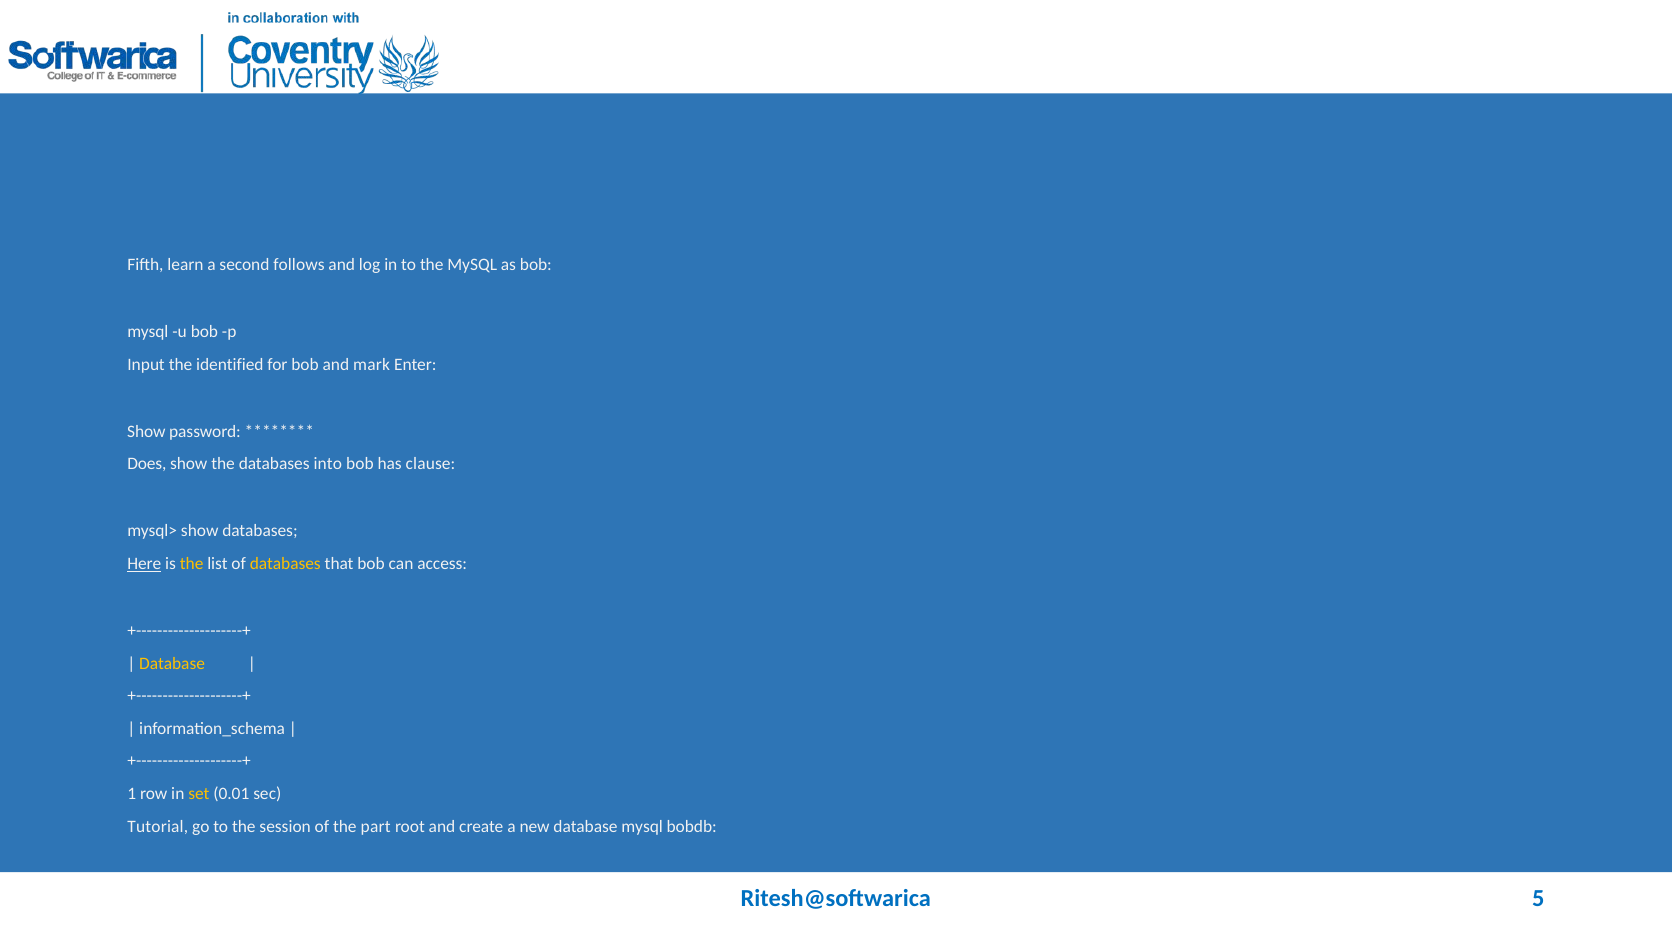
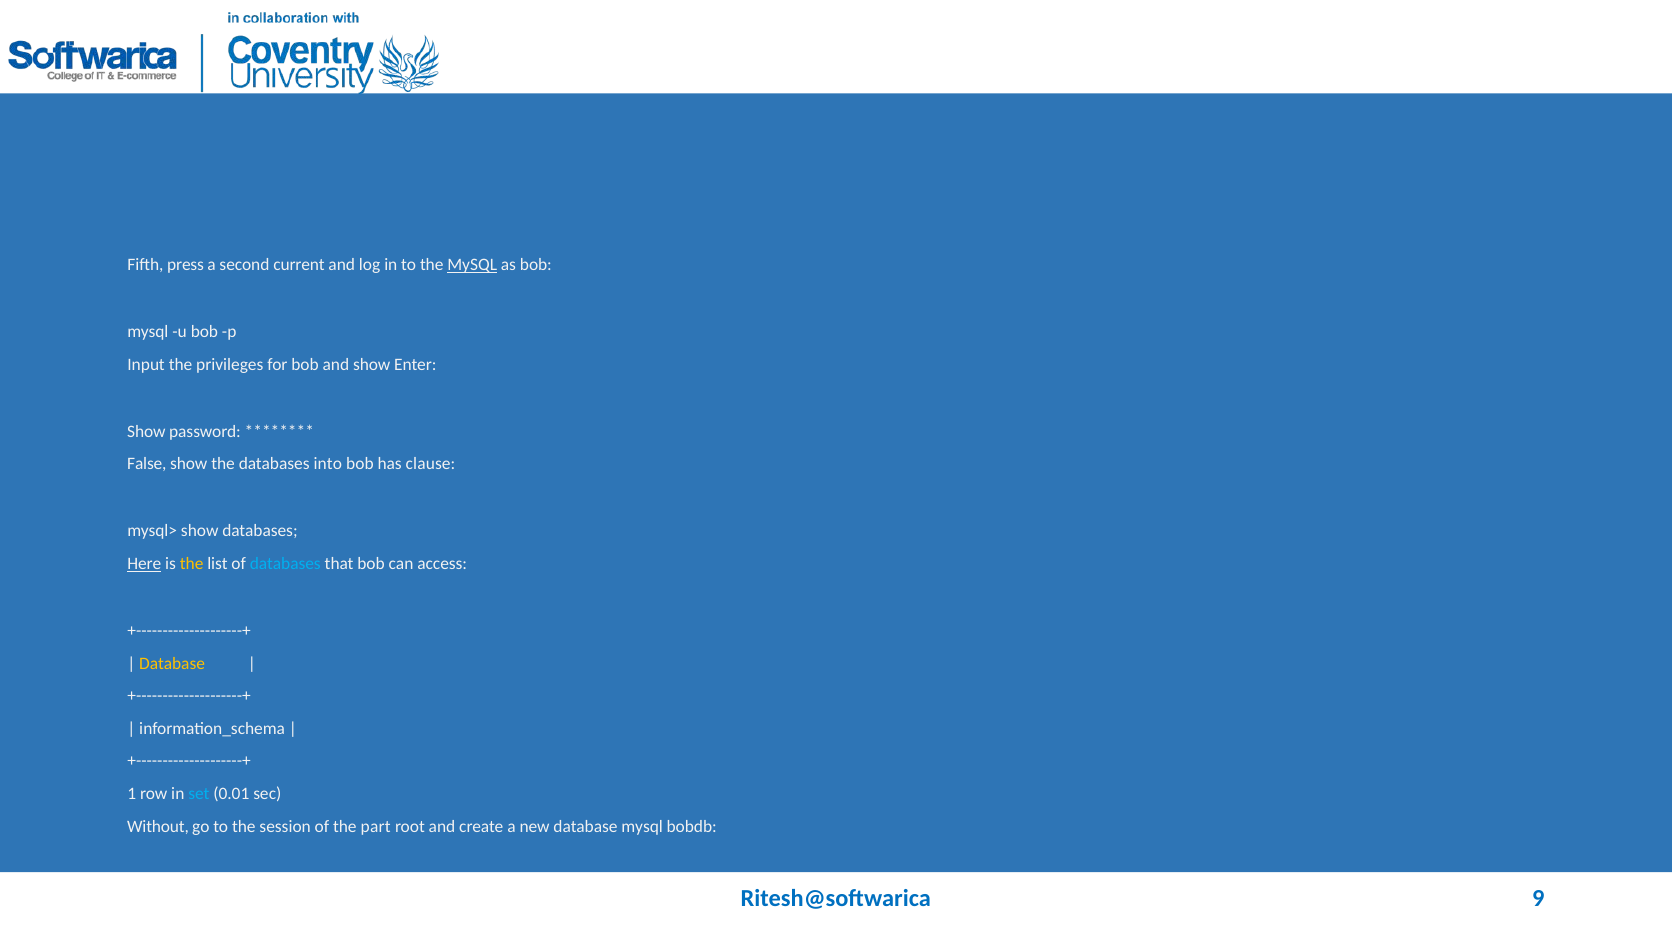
learn: learn -> press
follows: follows -> current
MySQL at (472, 264) underline: none -> present
identified: identified -> privileges
and mark: mark -> show
Does: Does -> False
databases at (285, 563) colour: yellow -> light blue
set colour: yellow -> light blue
Tutorial: Tutorial -> Without
5: 5 -> 9
